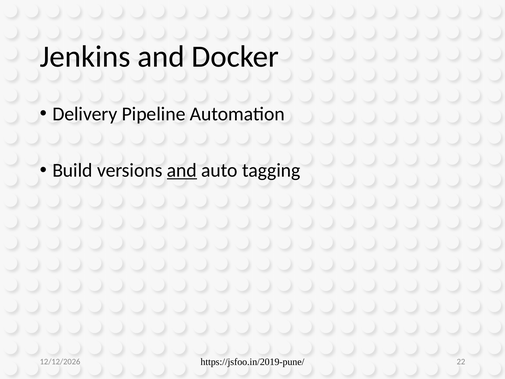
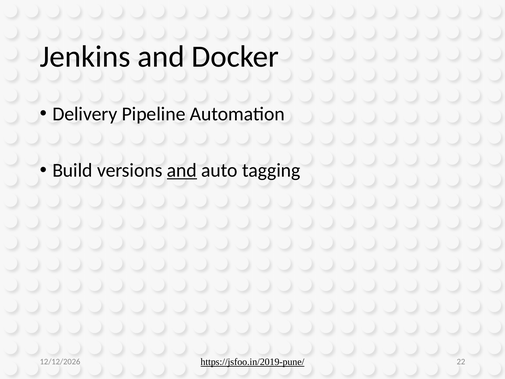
https://jsfoo.in/2019-pune/ underline: none -> present
